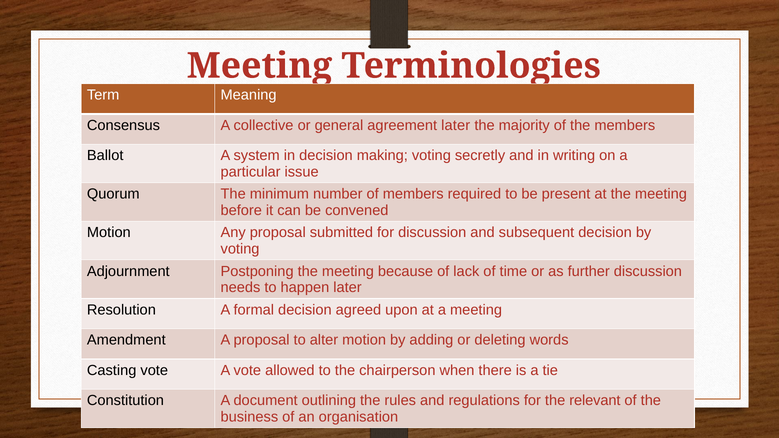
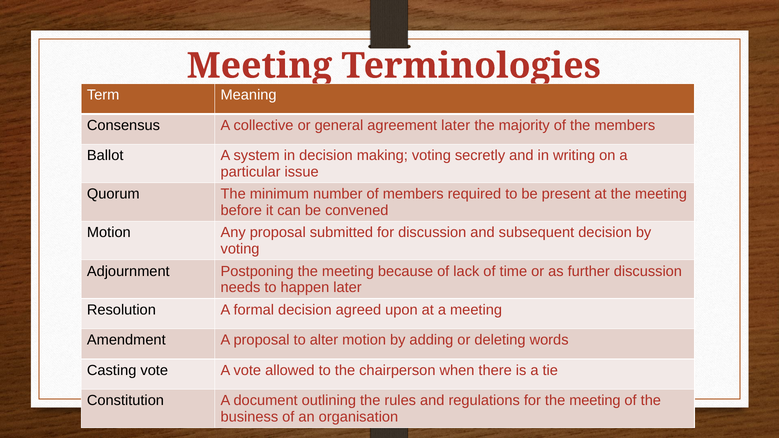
for the relevant: relevant -> meeting
